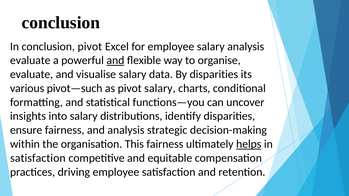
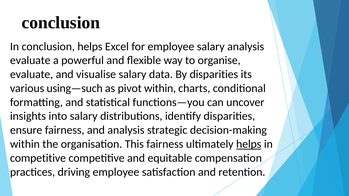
conclusion pivot: pivot -> helps
and at (115, 60) underline: present -> none
pivot—such: pivot—such -> using—such
pivot salary: salary -> within
satisfaction at (38, 158): satisfaction -> competitive
